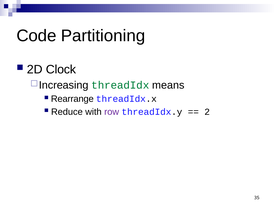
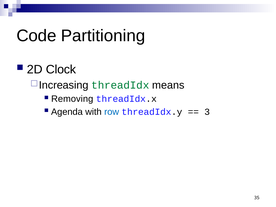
Rearrange: Rearrange -> Removing
Reduce: Reduce -> Agenda
row colour: purple -> blue
2: 2 -> 3
